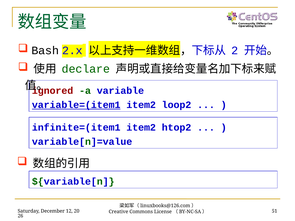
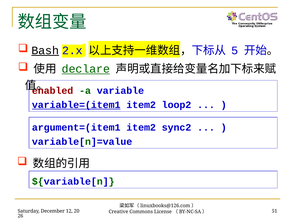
Bash underline: none -> present
2: 2 -> 5
declare underline: none -> present
ignored: ignored -> enabled
infinite=(item1: infinite=(item1 -> argument=(item1
htop2: htop2 -> sync2
